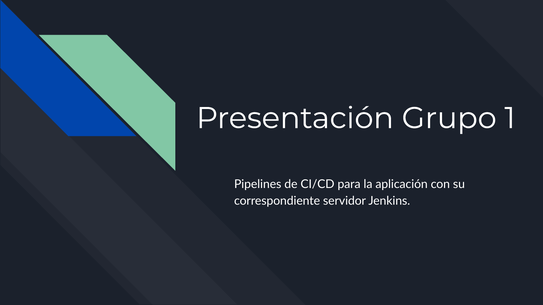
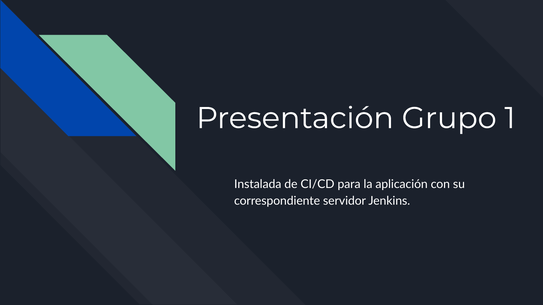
Pipelines: Pipelines -> Instalada
